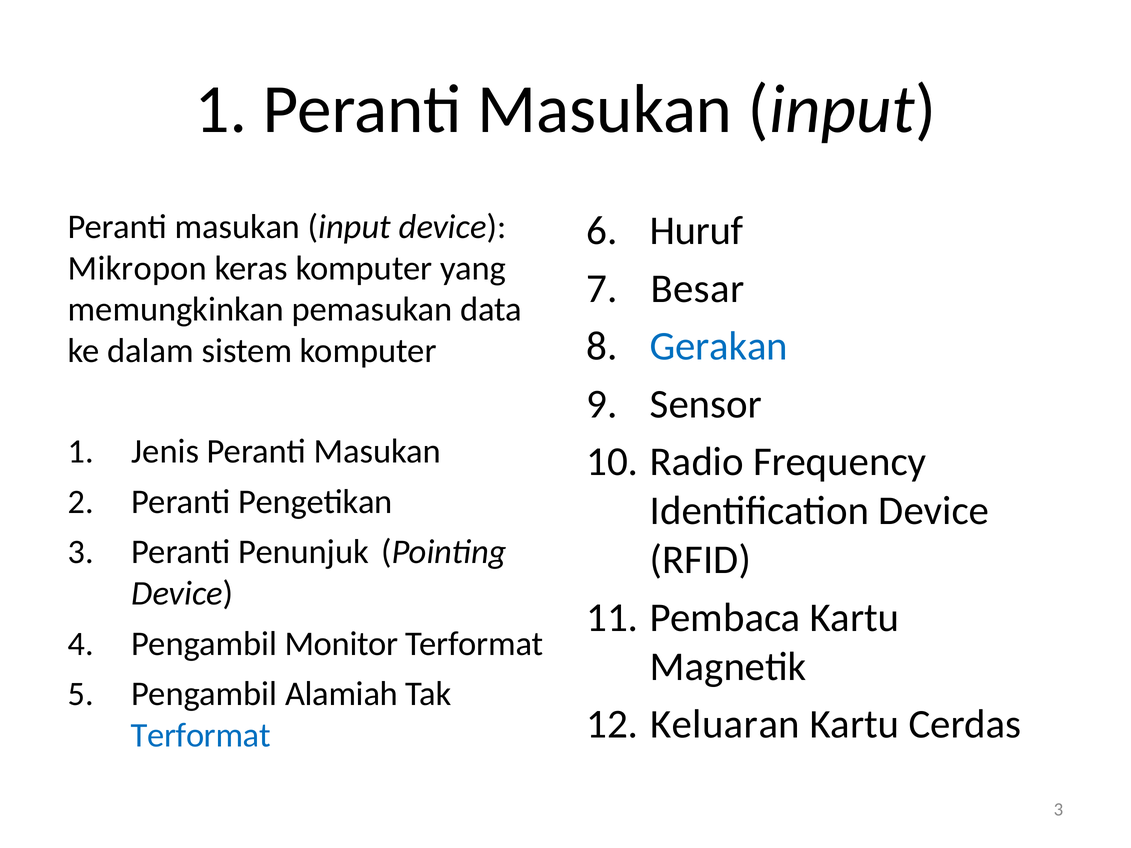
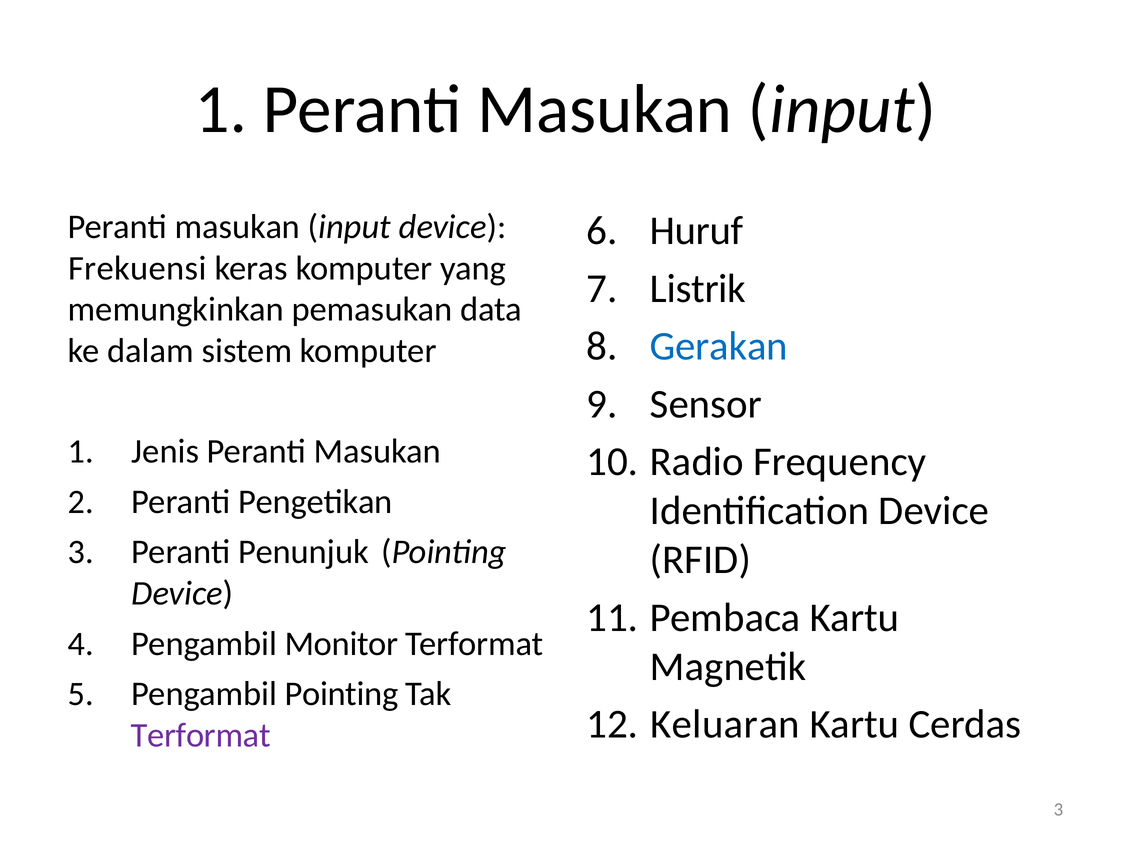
Mikropon: Mikropon -> Frekuensi
Besar: Besar -> Listrik
Pengambil Alamiah: Alamiah -> Pointing
Terformat at (201, 736) colour: blue -> purple
